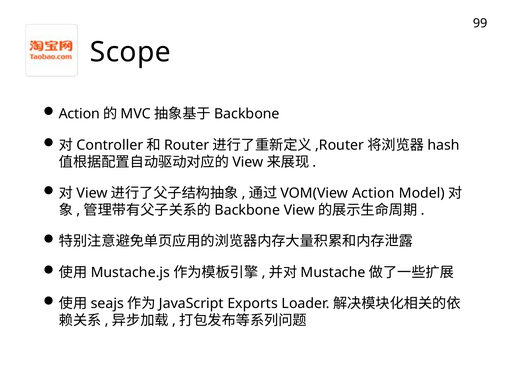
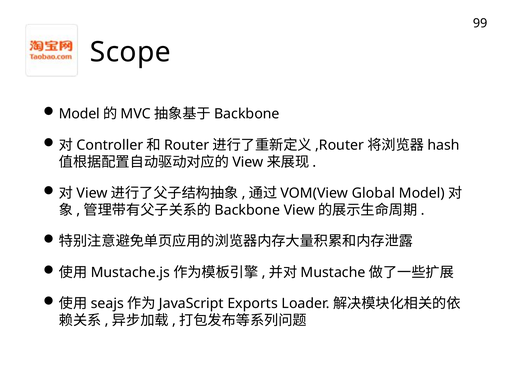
Action at (79, 114): Action -> Model
Action at (373, 193): Action -> Global
